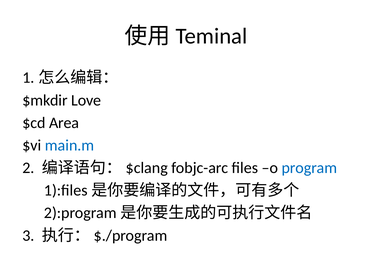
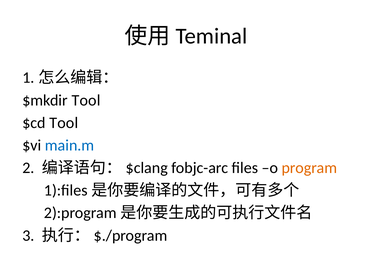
$mkdir Love: Love -> Tool
$cd Area: Area -> Tool
program colour: blue -> orange
